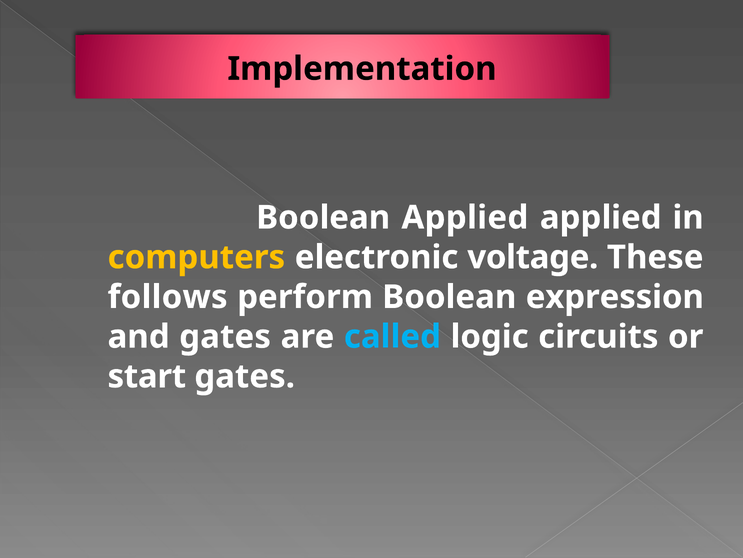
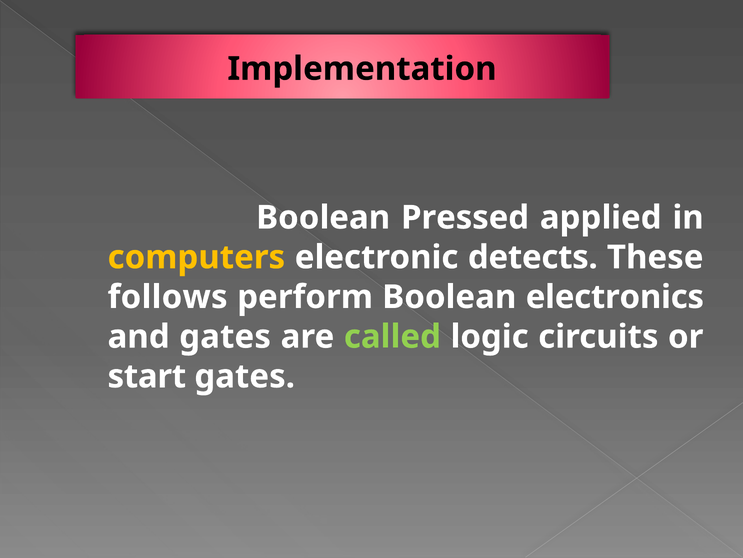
Boolean Applied: Applied -> Pressed
voltage: voltage -> detects
expression: expression -> electronics
called colour: light blue -> light green
